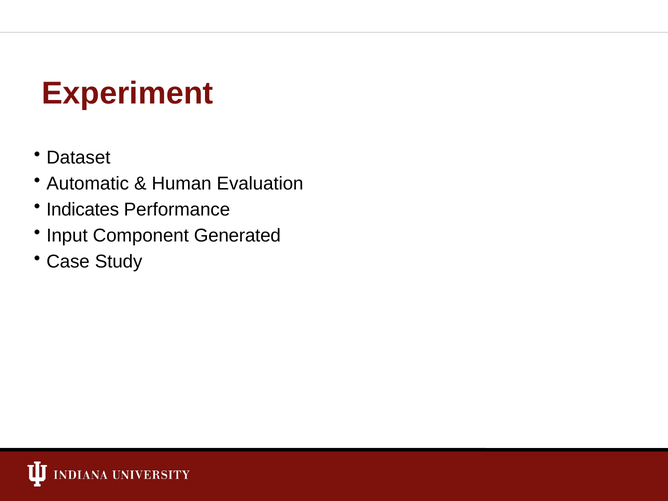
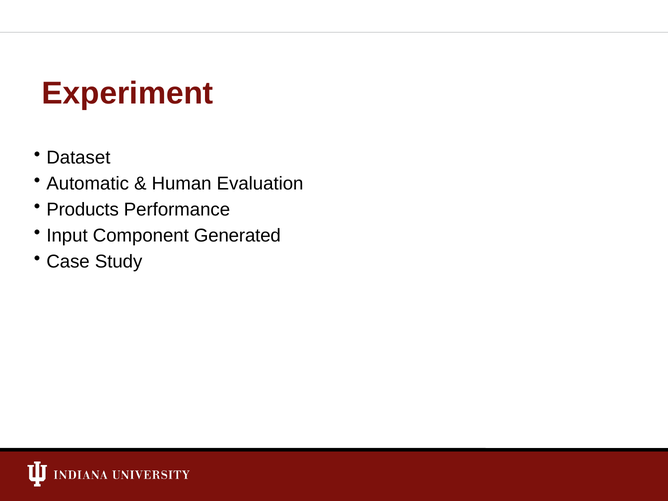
Indicates: Indicates -> Products
